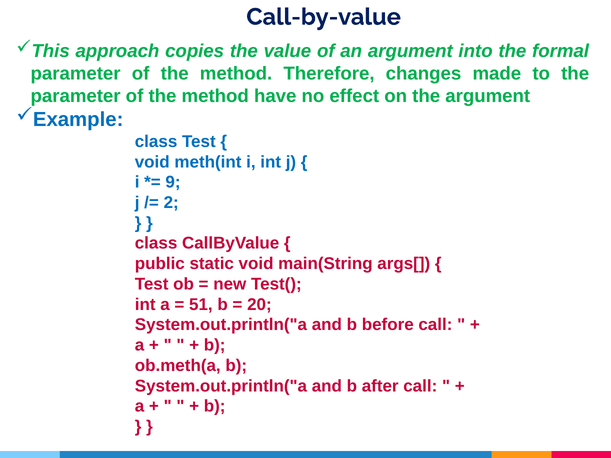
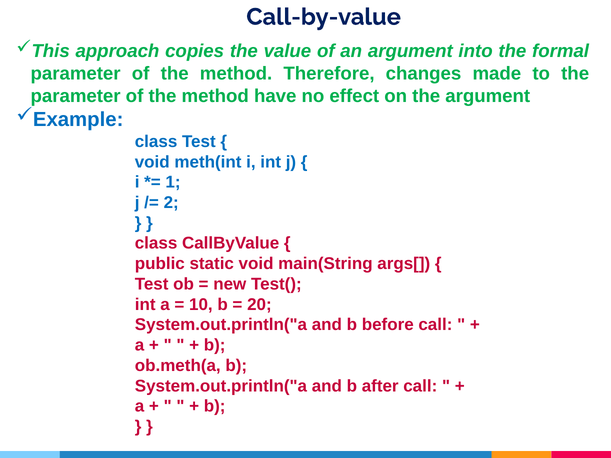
9: 9 -> 1
51: 51 -> 10
